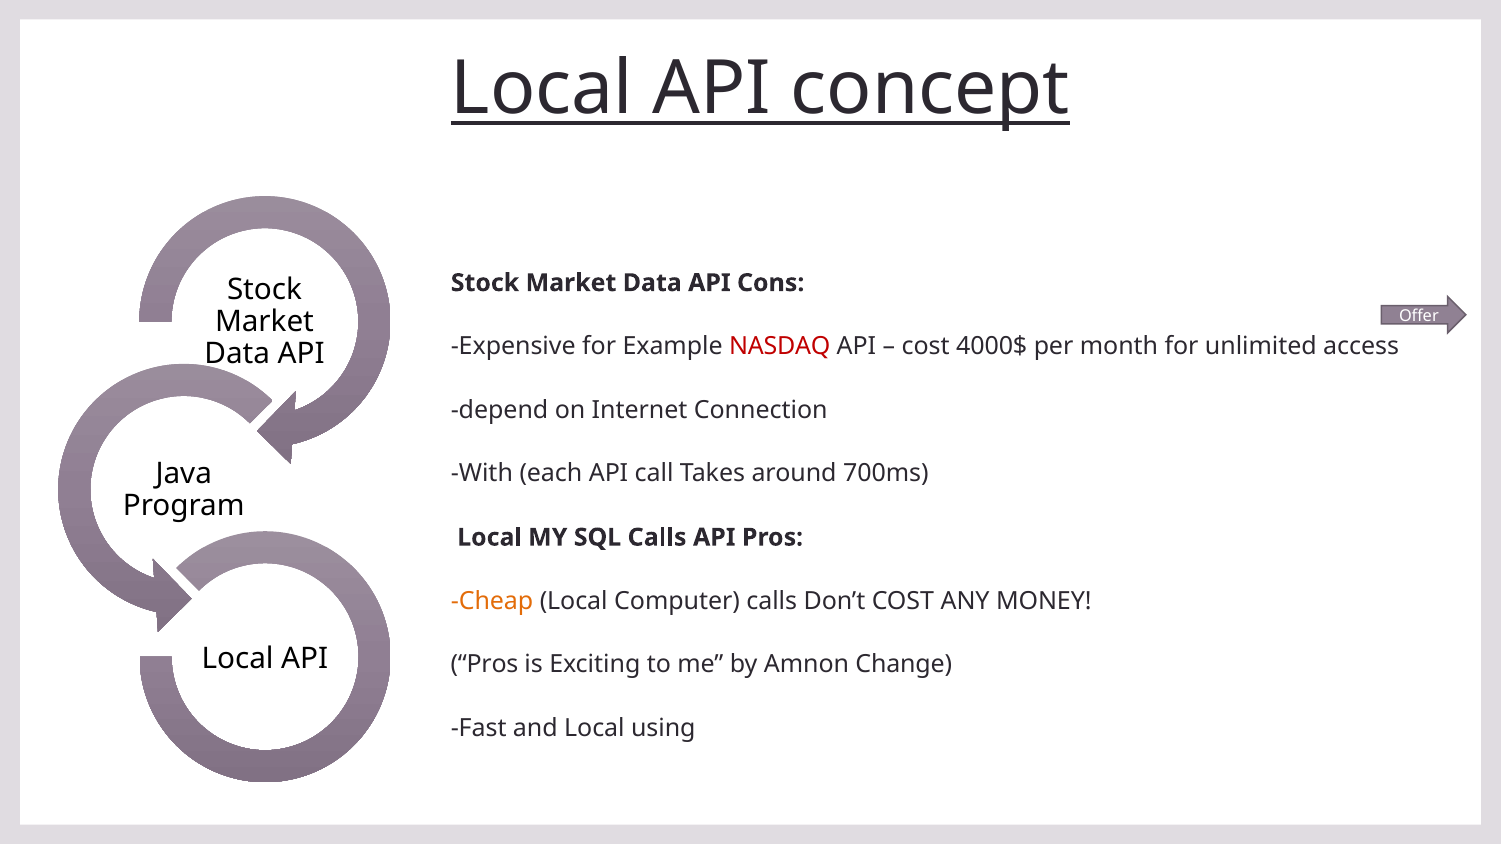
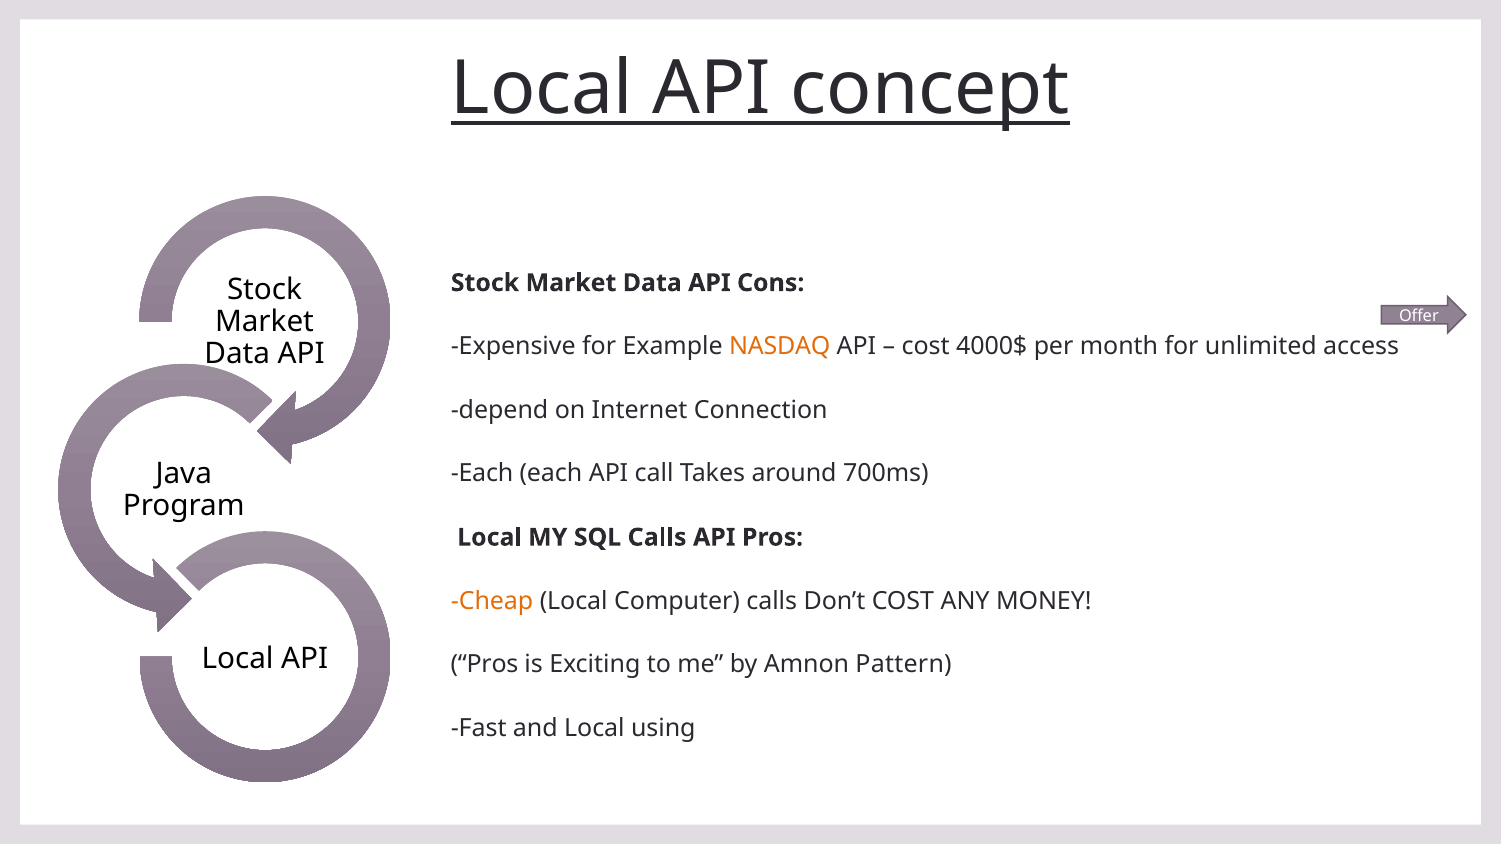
NASDAQ colour: red -> orange
With at (482, 474): With -> Each
Change: Change -> Pattern
